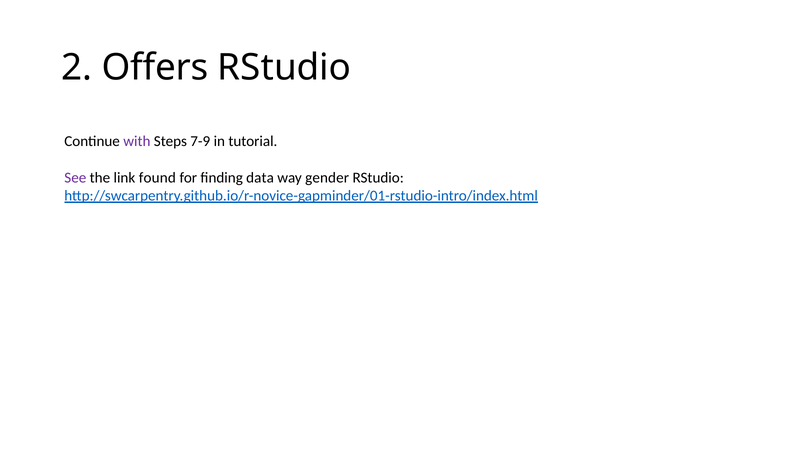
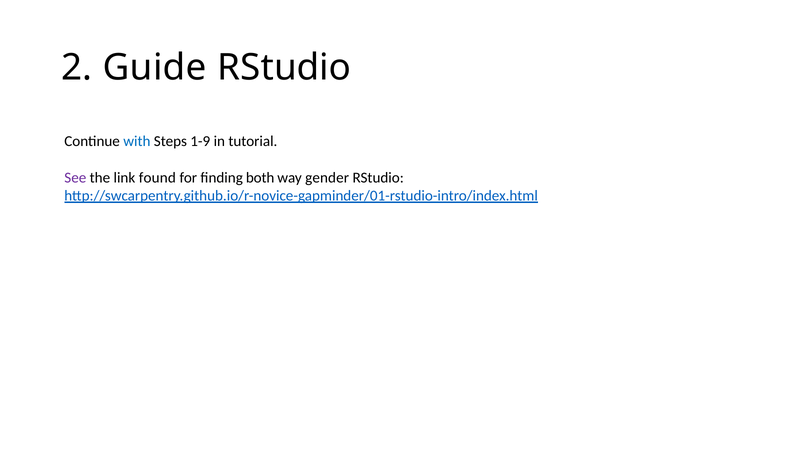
Offers: Offers -> Guide
with colour: purple -> blue
7-9: 7-9 -> 1-9
data: data -> both
